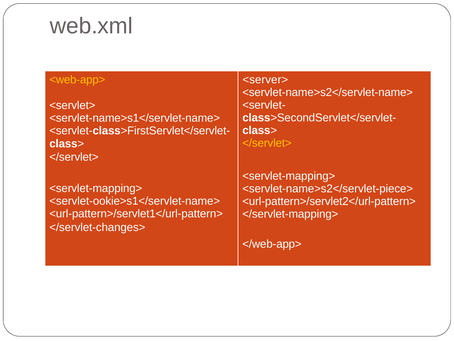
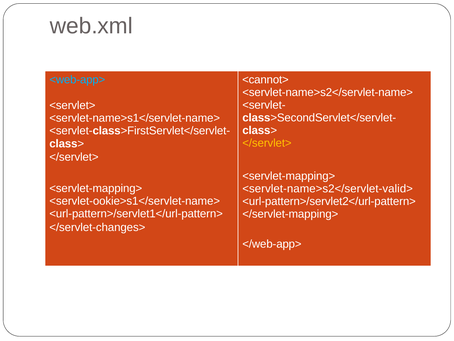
<web-app> colour: yellow -> light blue
<server>: <server> -> <cannot>
<servlet-name>s2</servlet-piece>: <servlet-name>s2</servlet-piece> -> <servlet-name>s2</servlet-valid>
